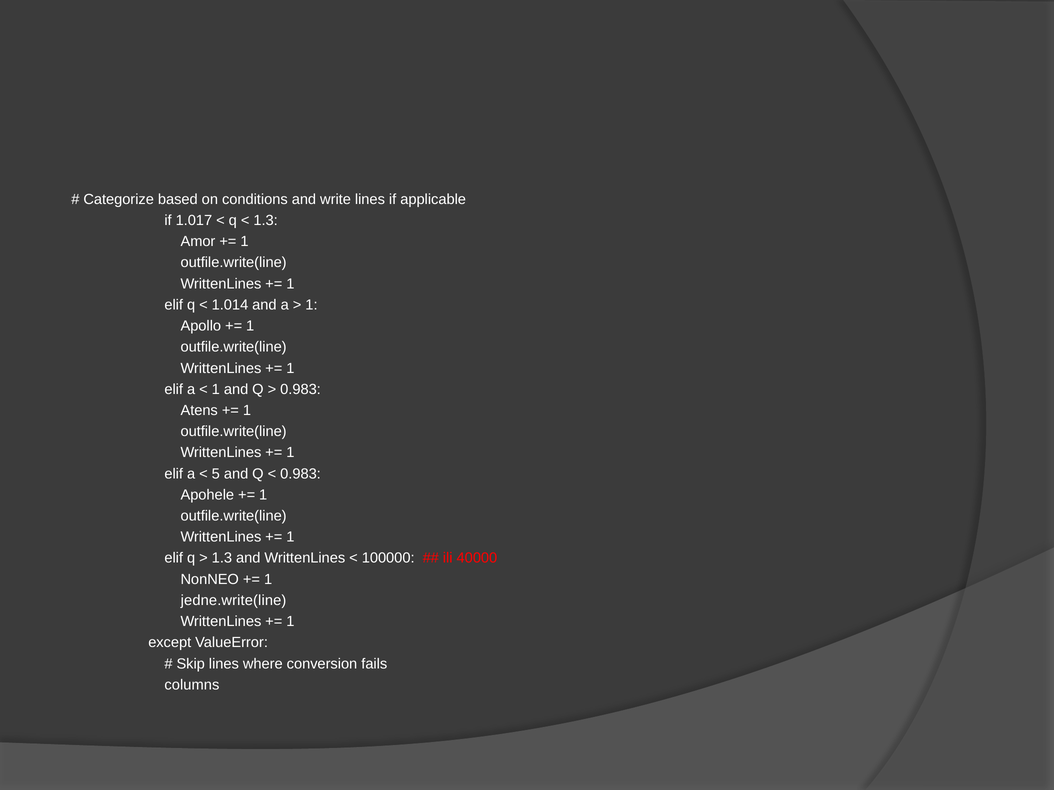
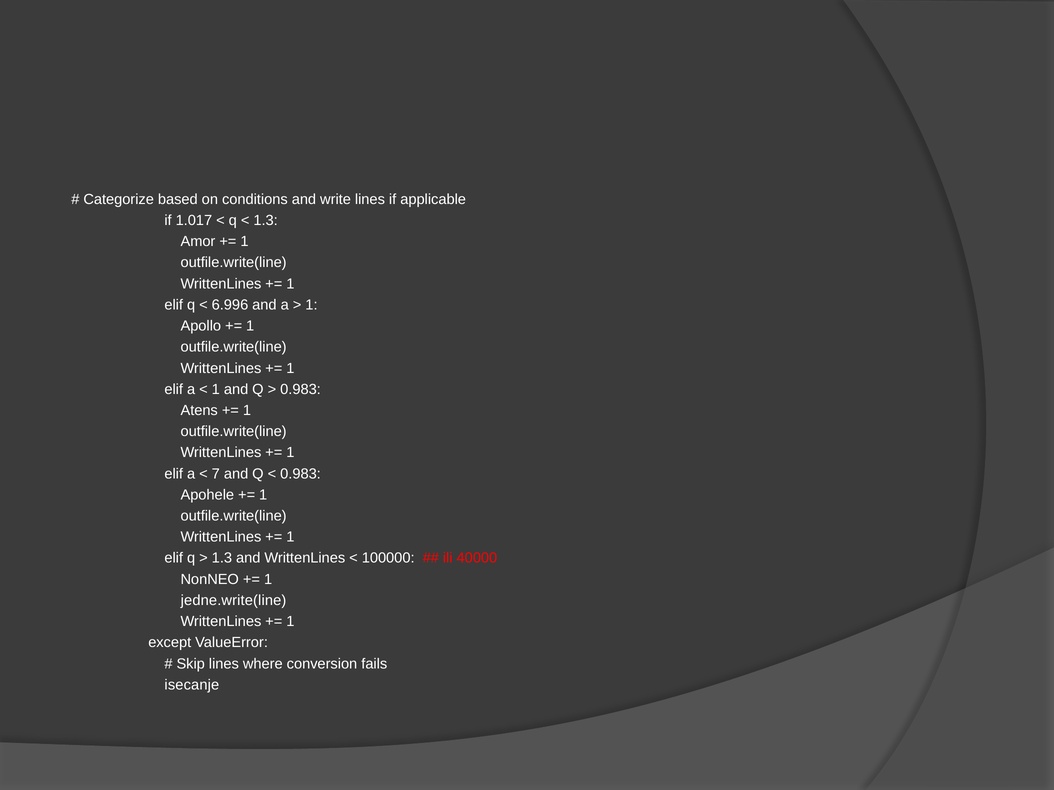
1.014: 1.014 -> 6.996
5: 5 -> 7
columns: columns -> isecanje
